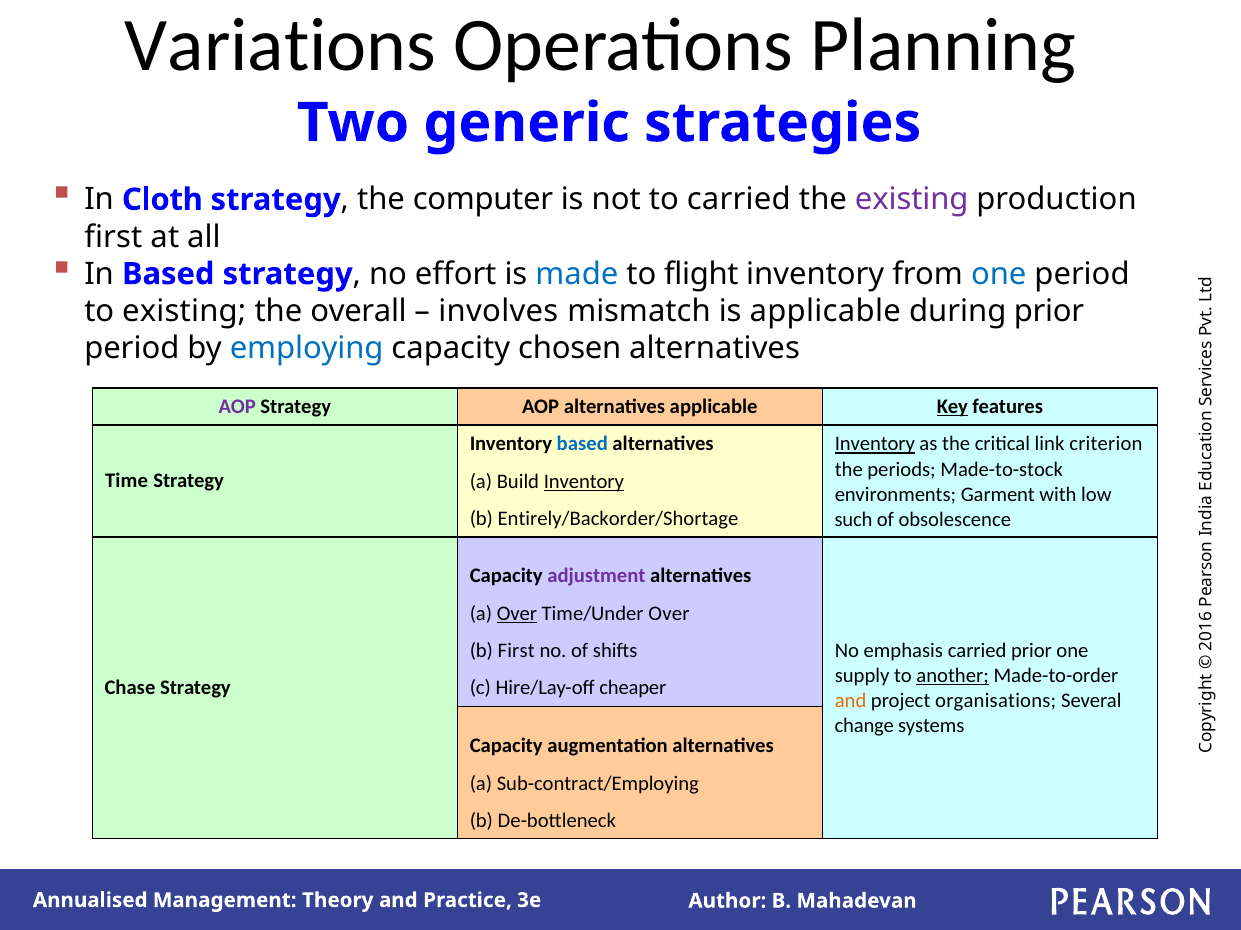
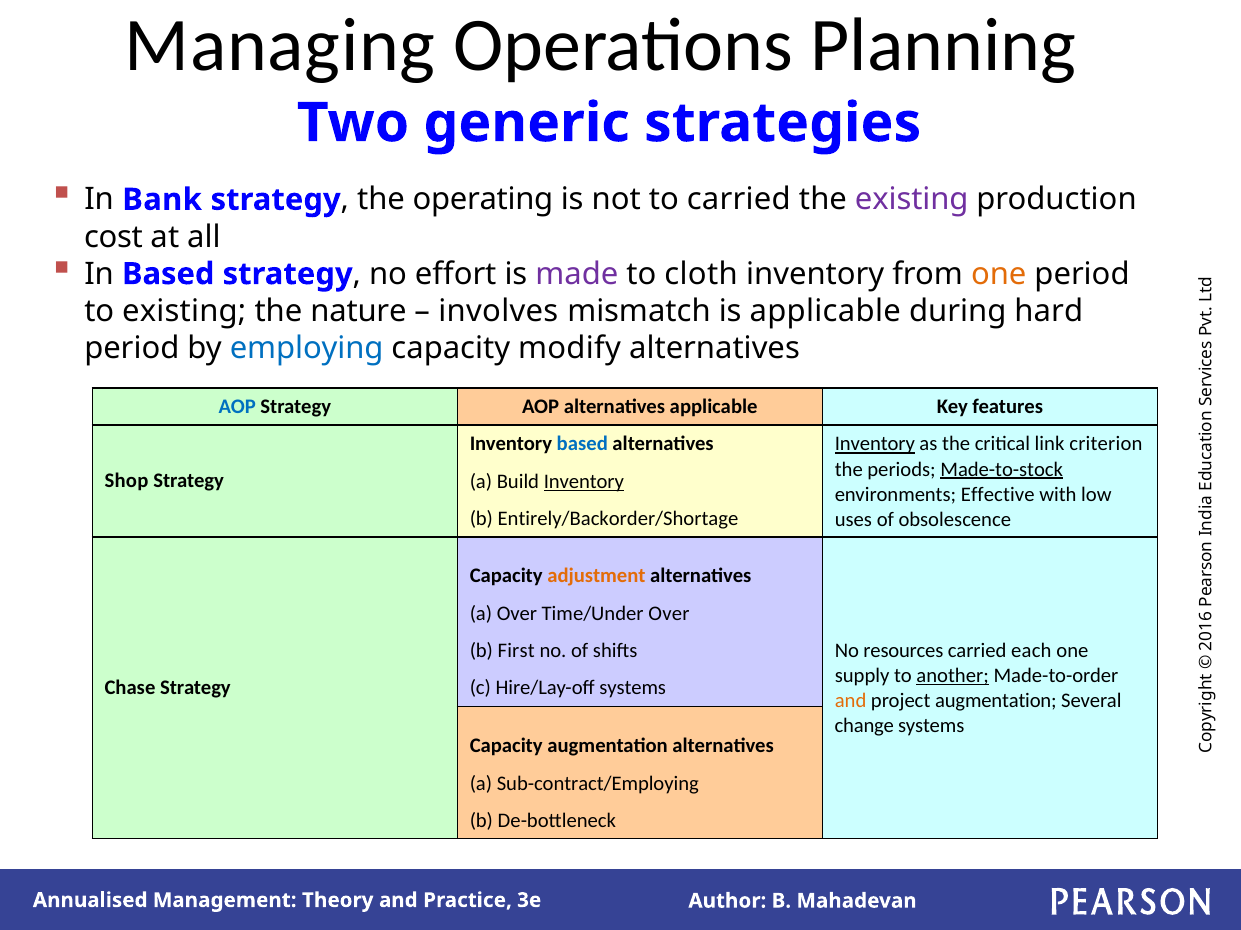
Variations: Variations -> Managing
Cloth: Cloth -> Bank
computer: computer -> operating
first at (113, 237): first -> cost
made colour: blue -> purple
flight: flight -> cloth
one at (999, 274) colour: blue -> orange
overall: overall -> nature
during prior: prior -> hard
chosen: chosen -> modify
AOP at (237, 407) colour: purple -> blue
Key underline: present -> none
Made-to-stock underline: none -> present
Time: Time -> Shop
Garment: Garment -> Effective
such: such -> uses
adjustment colour: purple -> orange
Over at (517, 614) underline: present -> none
emphasis: emphasis -> resources
carried prior: prior -> each
Hire/Lay-off cheaper: cheaper -> systems
project organisations: organisations -> augmentation
